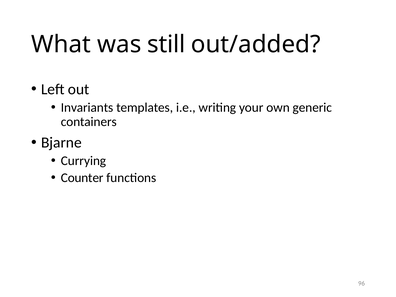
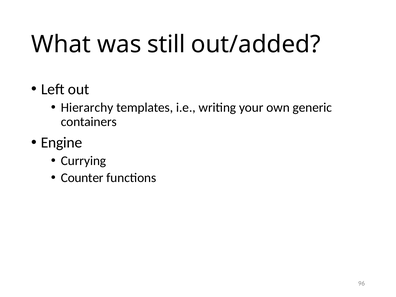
Invariants: Invariants -> Hierarchy
Bjarne: Bjarne -> Engine
